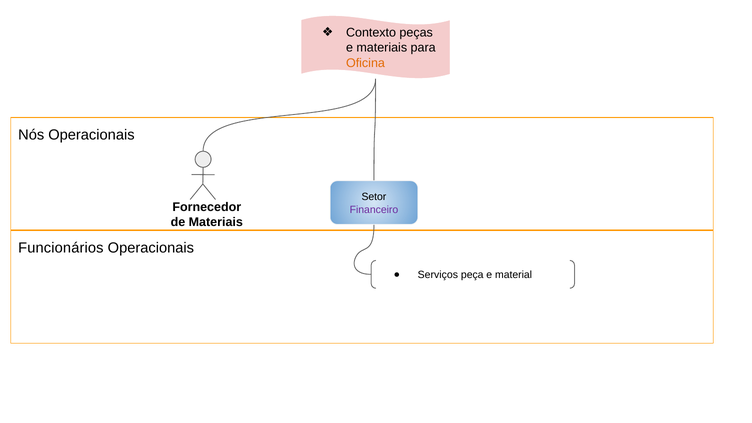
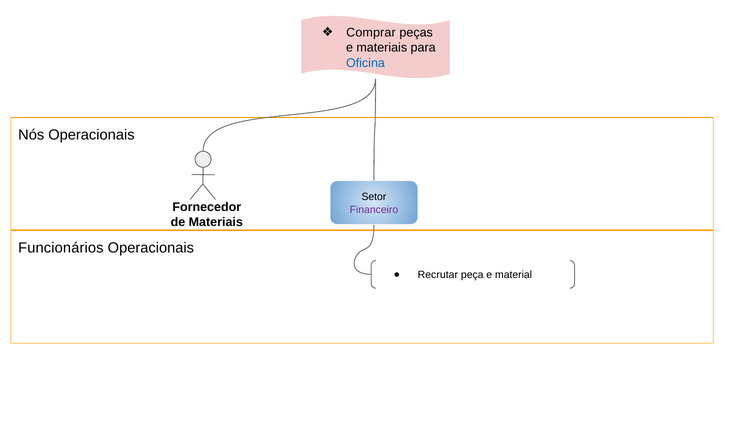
Contexto: Contexto -> Comprar
Oficina colour: orange -> blue
Serviços: Serviços -> Recrutar
